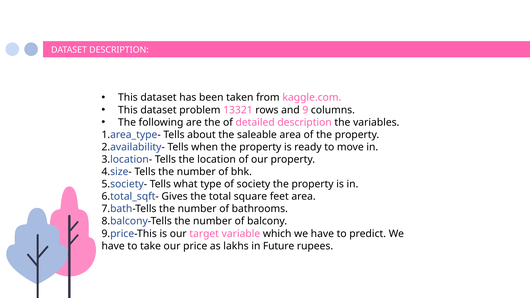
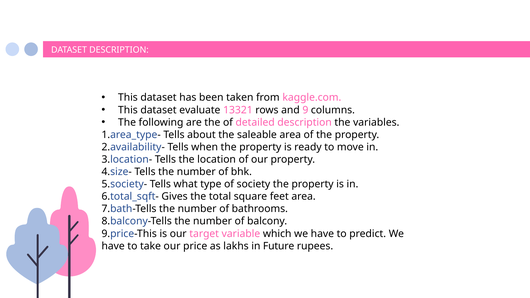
problem: problem -> evaluate
